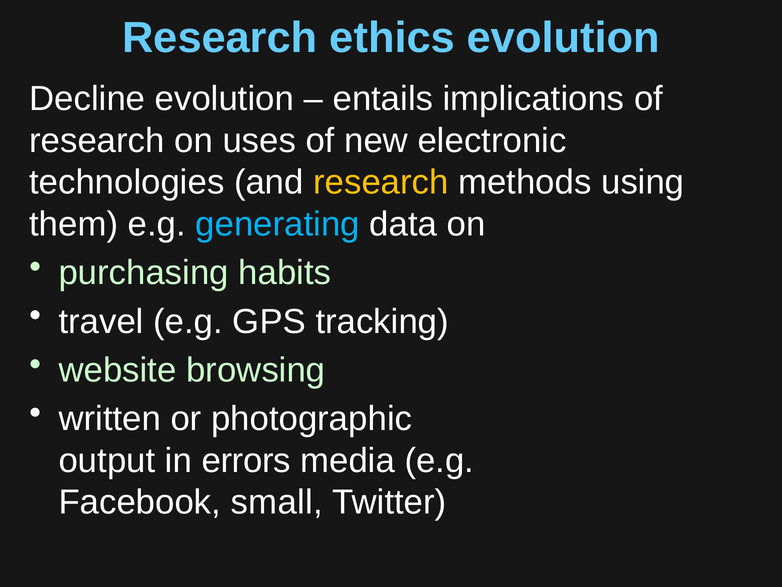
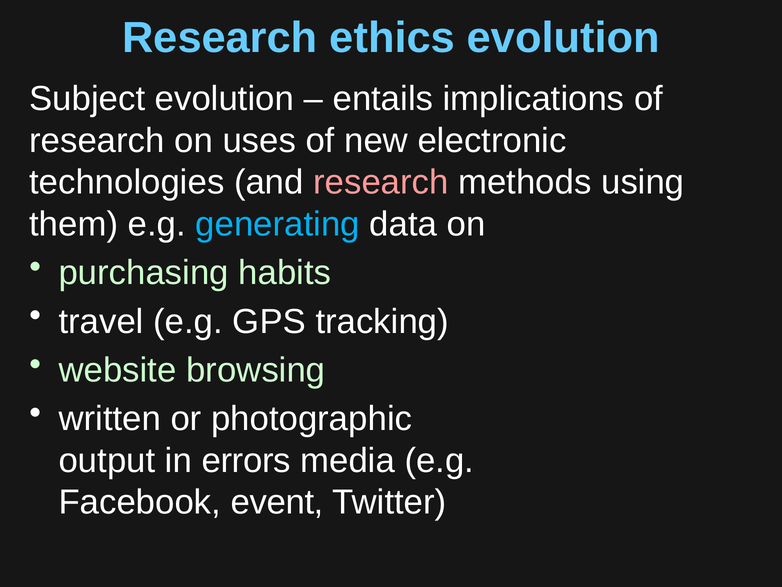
Decline: Decline -> Subject
research at (381, 182) colour: yellow -> pink
small: small -> event
